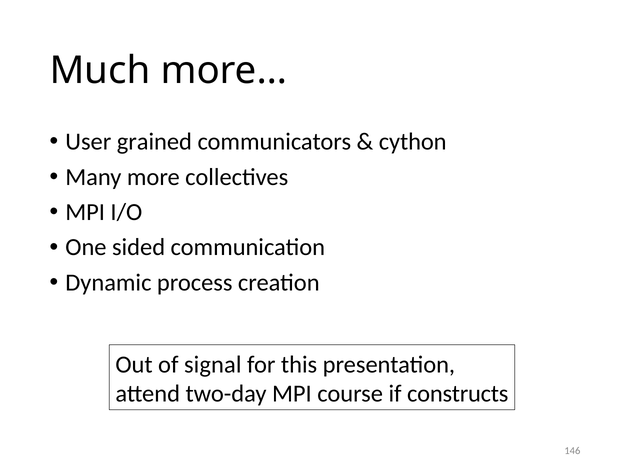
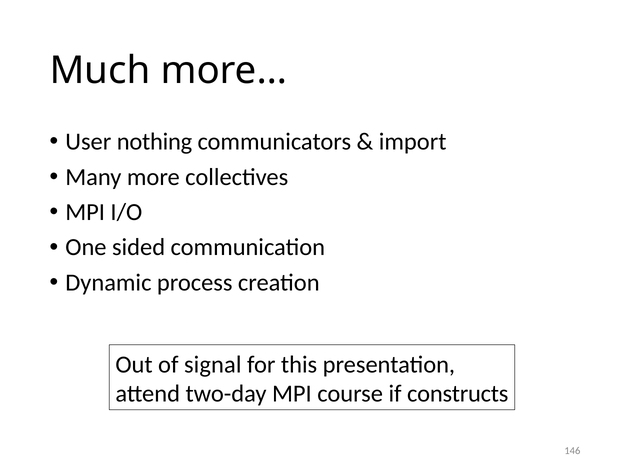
grained: grained -> nothing
cython: cython -> import
